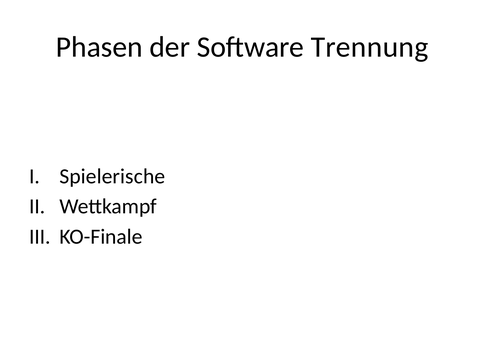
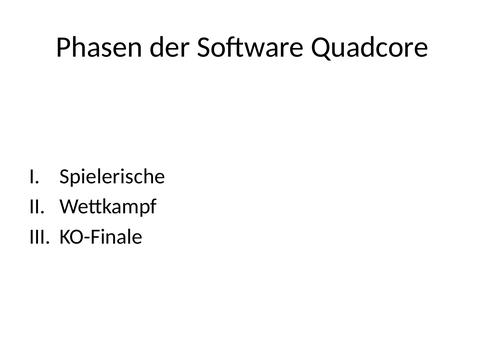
Trennung: Trennung -> Quadcore
